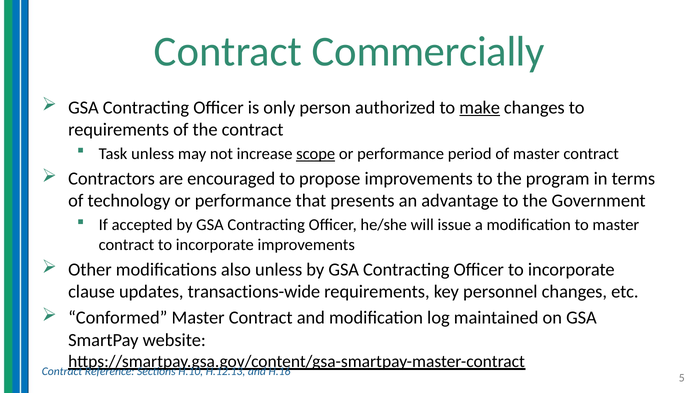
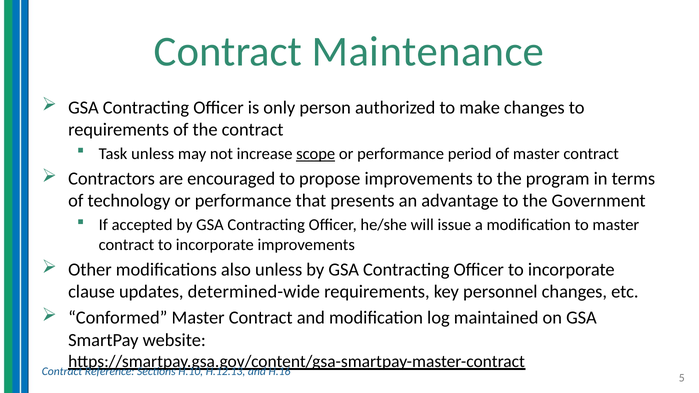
Commercially: Commercially -> Maintenance
make underline: present -> none
transactions-wide: transactions-wide -> determined-wide
